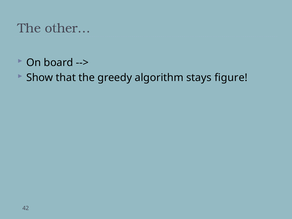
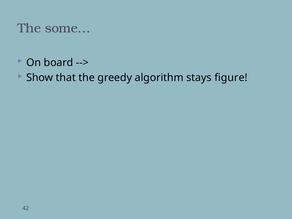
other…: other… -> some…
